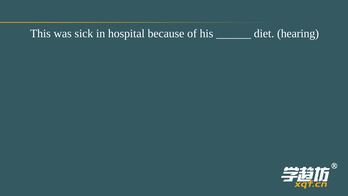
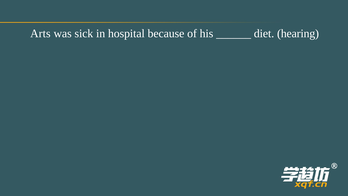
This: This -> Arts
